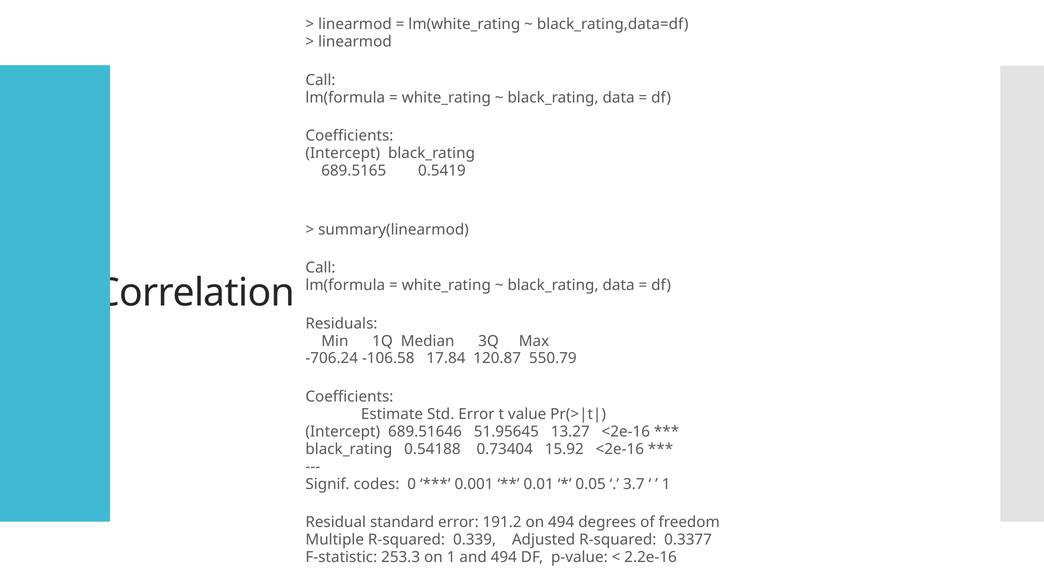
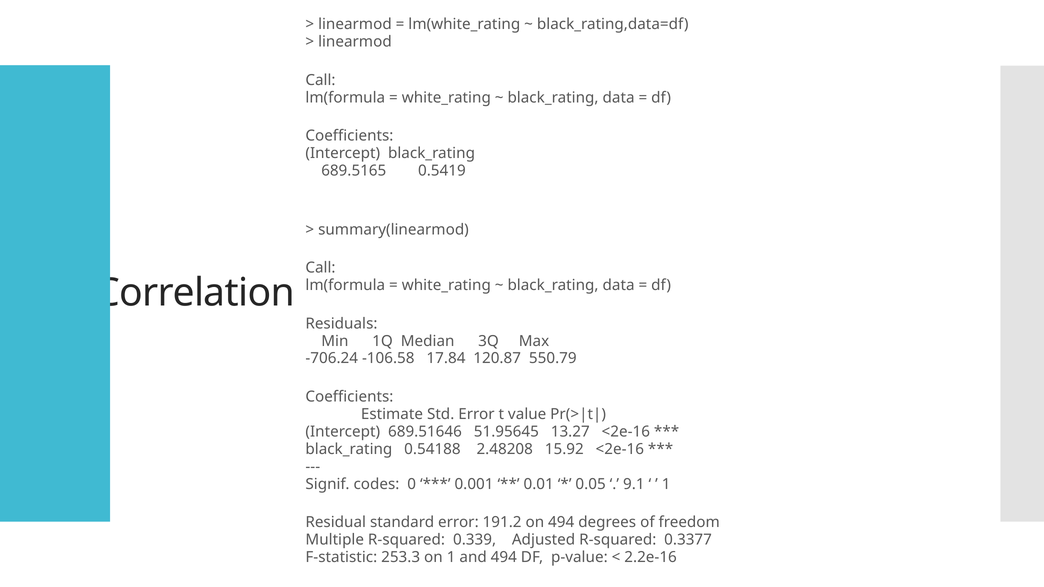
0.73404: 0.73404 -> 2.48208
3.7: 3.7 -> 9.1
